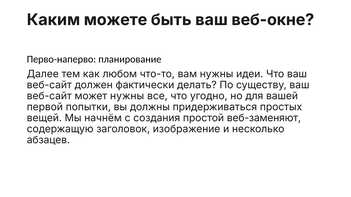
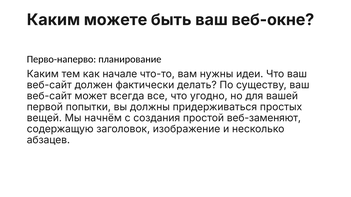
Далее at (43, 74): Далее -> Каким
любом: любом -> начале
может нужны: нужны -> всегда
